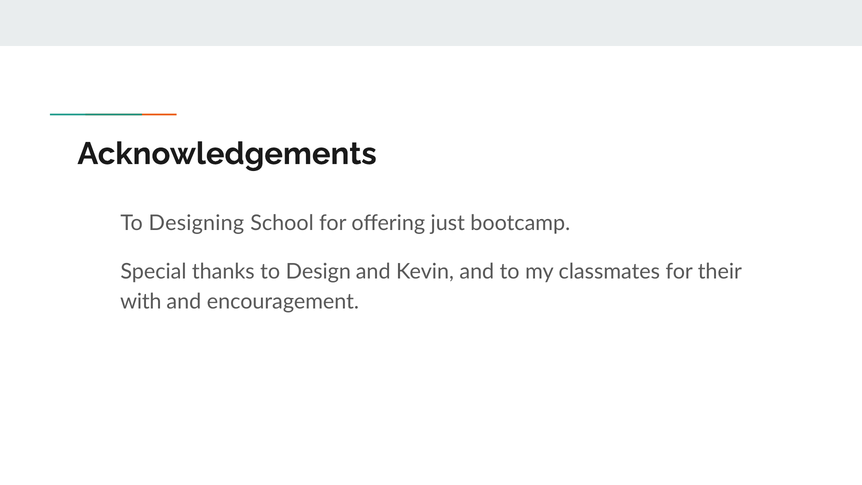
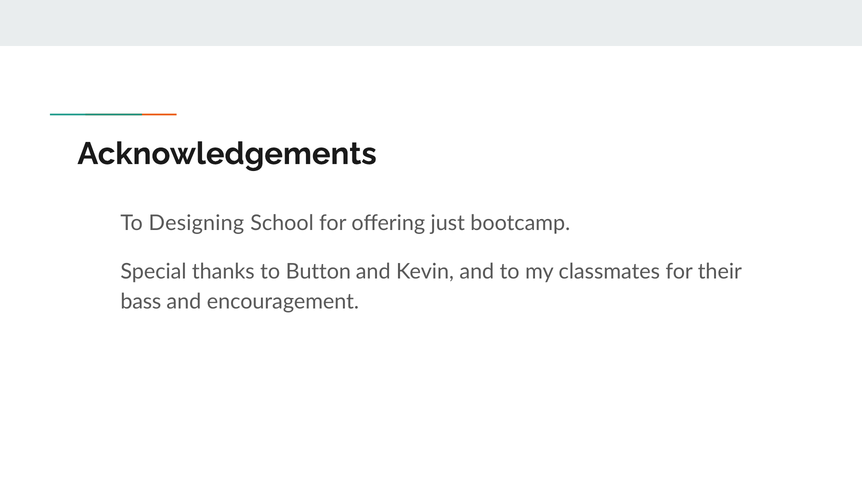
Design: Design -> Button
with: with -> bass
